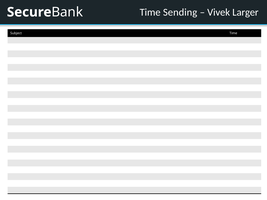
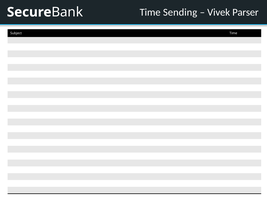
Larger: Larger -> Parser
